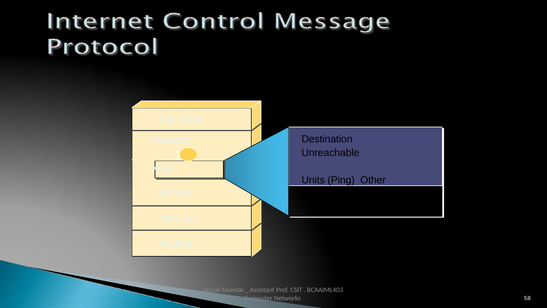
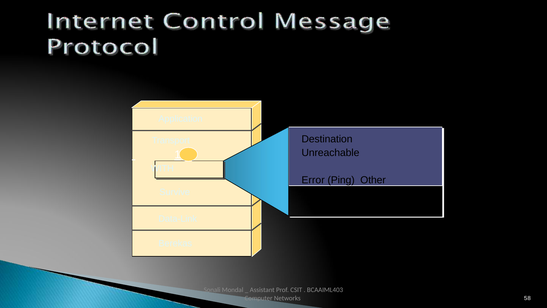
ABLE: ABLE -> WITH
Units: Units -> Error
